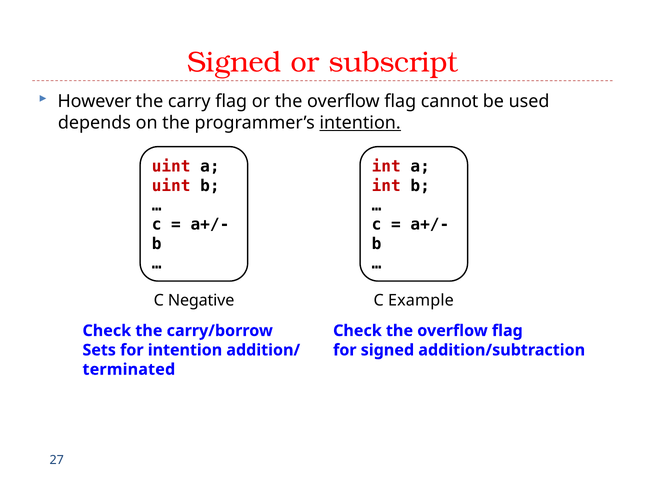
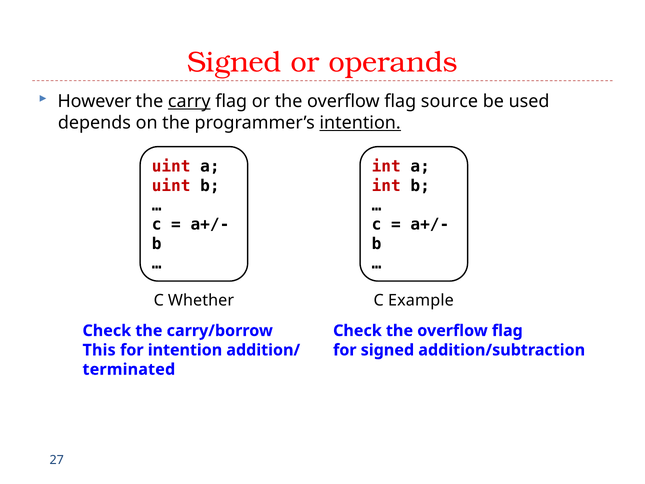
subscript: subscript -> operands
carry underline: none -> present
cannot: cannot -> source
Negative: Negative -> Whether
Sets: Sets -> This
